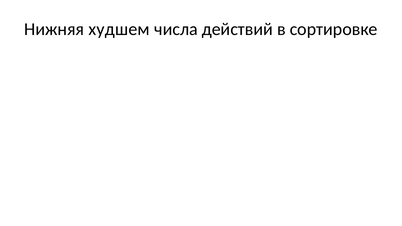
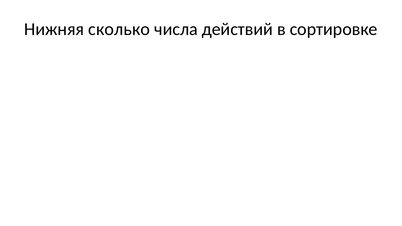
худшем: худшем -> сколько
